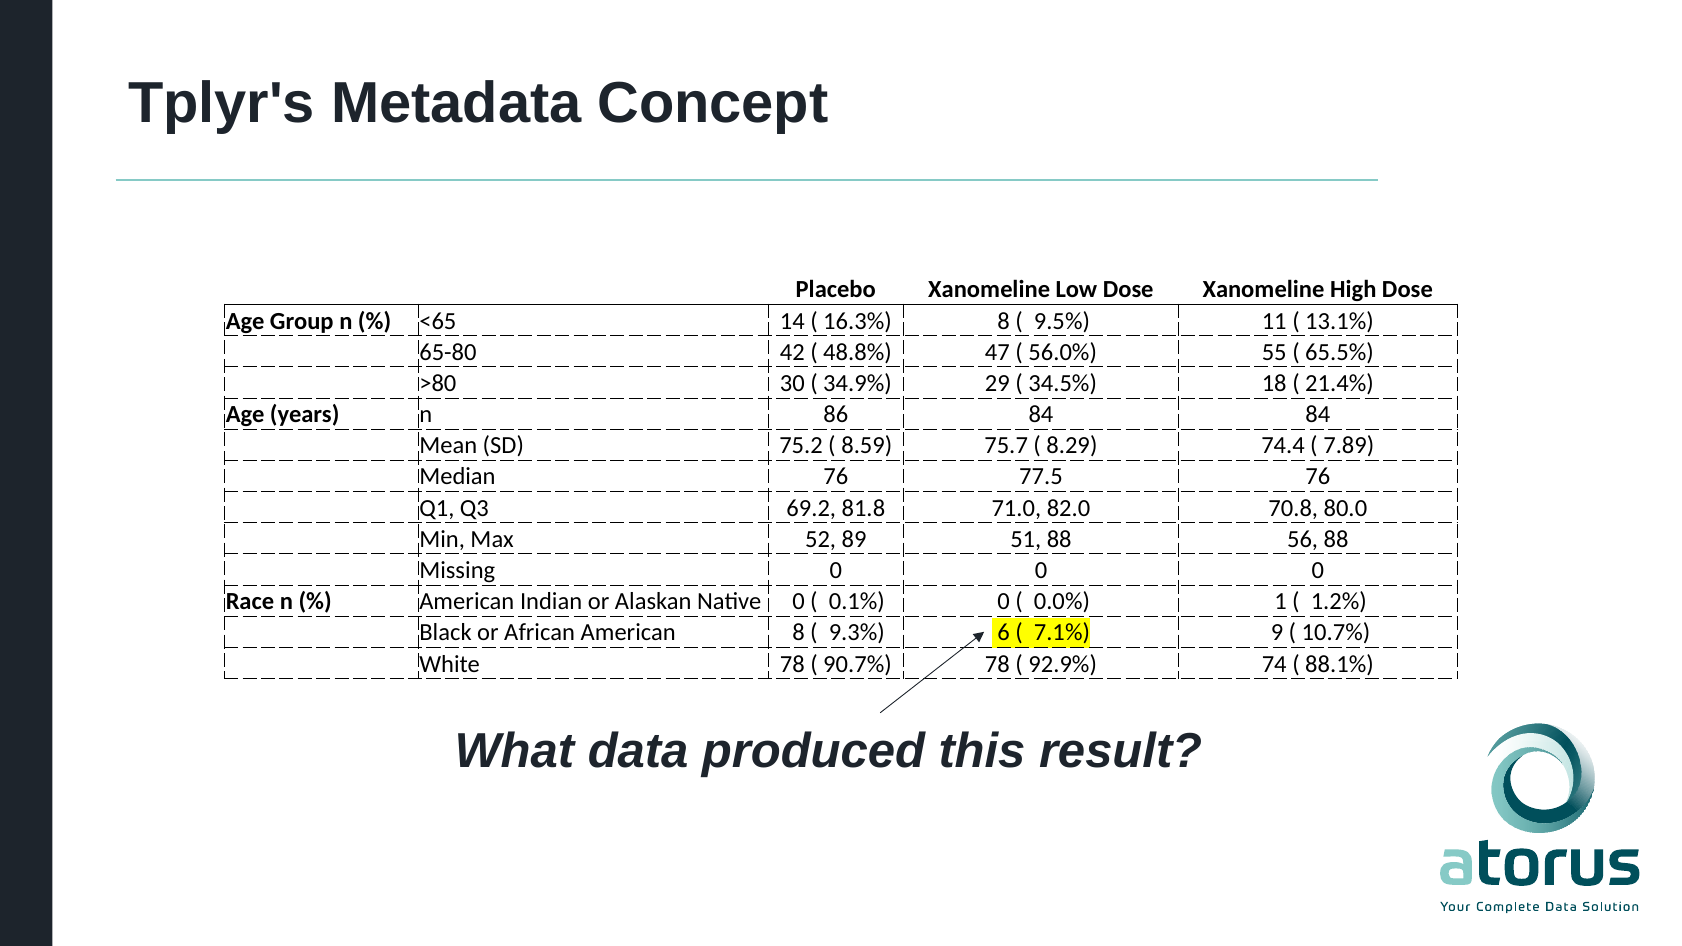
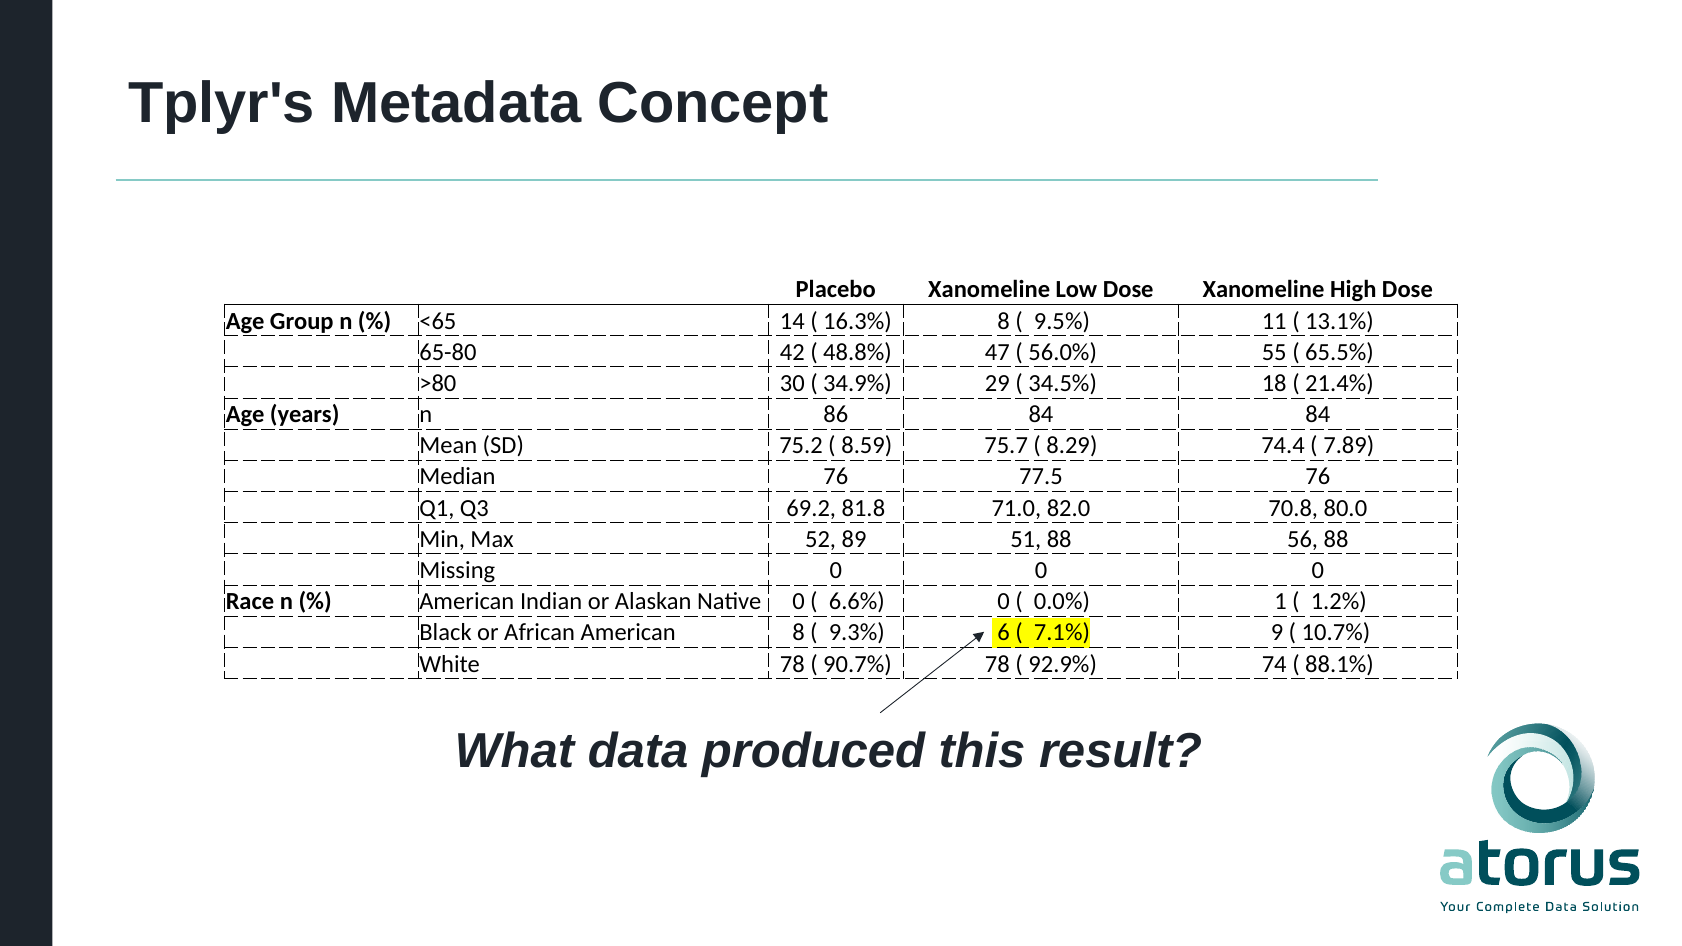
0.1%: 0.1% -> 6.6%
